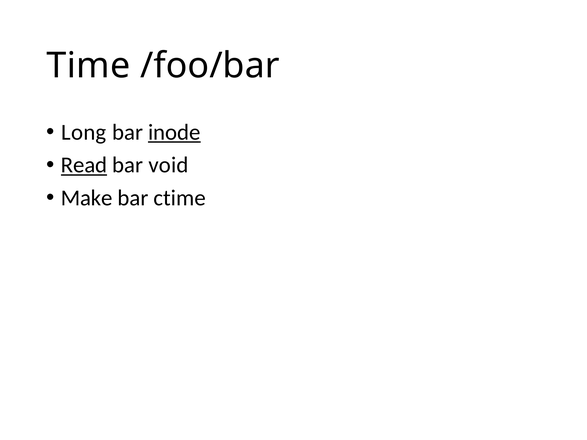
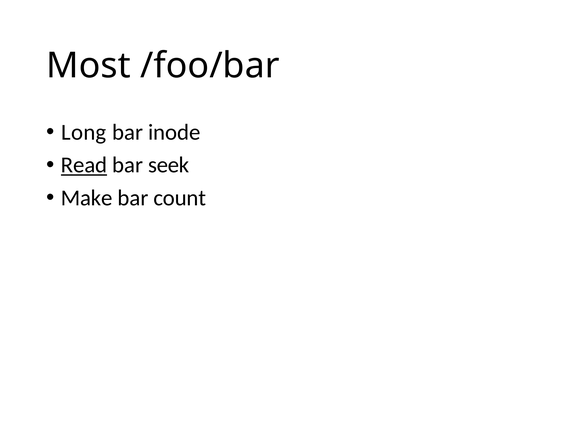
Time: Time -> Most
inode underline: present -> none
void: void -> seek
ctime: ctime -> count
